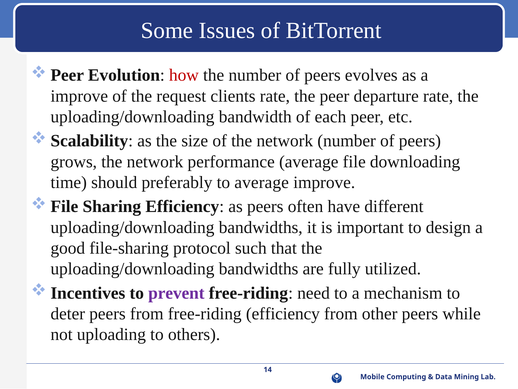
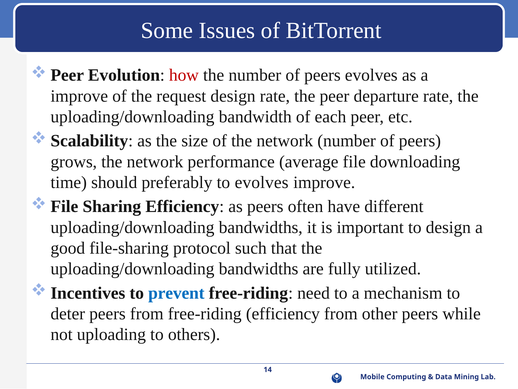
request clients: clients -> design
to average: average -> evolves
prevent colour: purple -> blue
